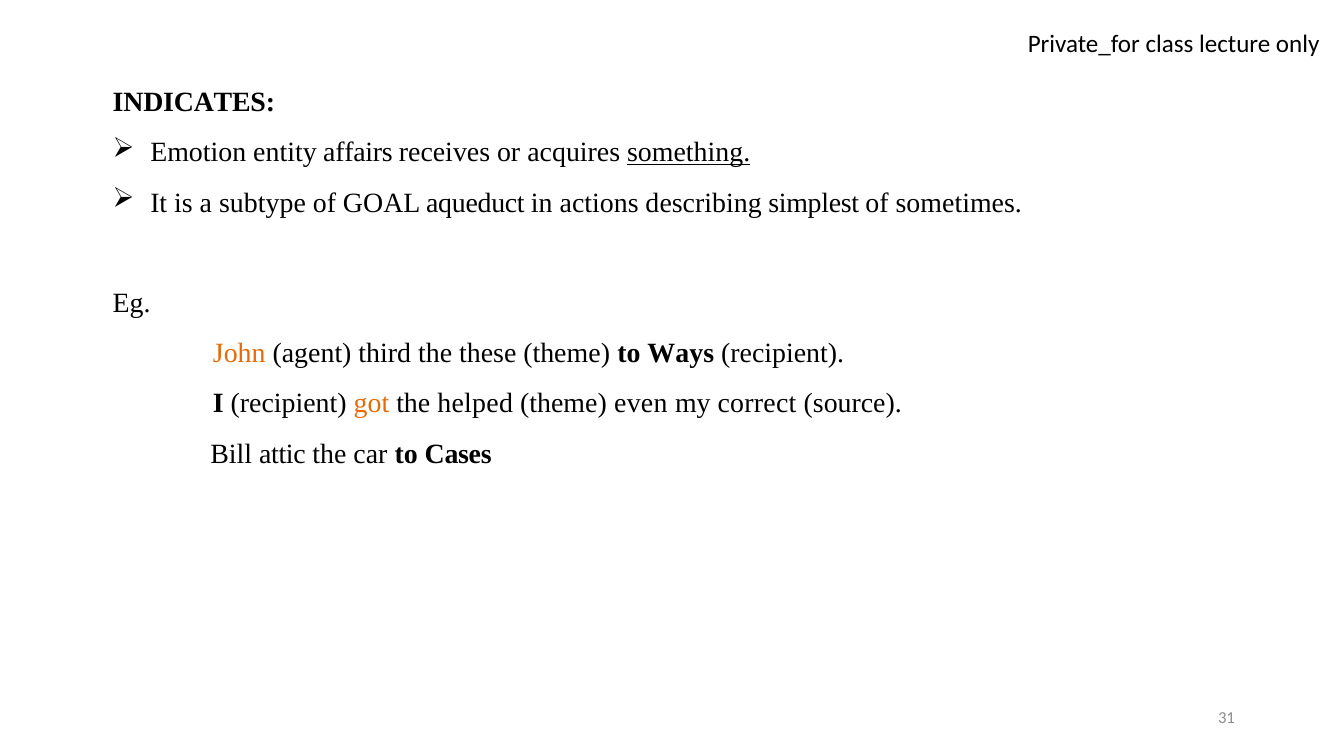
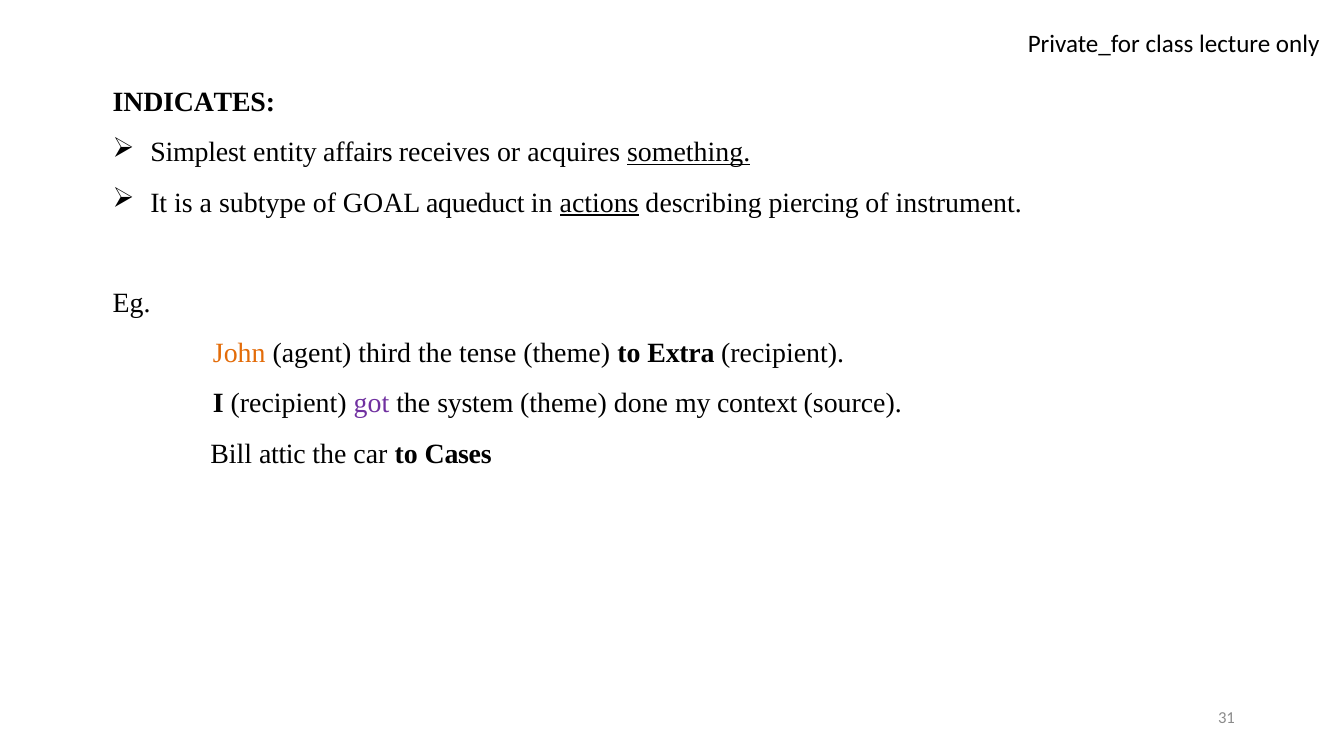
Emotion: Emotion -> Simplest
actions underline: none -> present
simplest: simplest -> piercing
sometimes: sometimes -> instrument
these: these -> tense
Ways: Ways -> Extra
got colour: orange -> purple
helped: helped -> system
even: even -> done
correct: correct -> context
